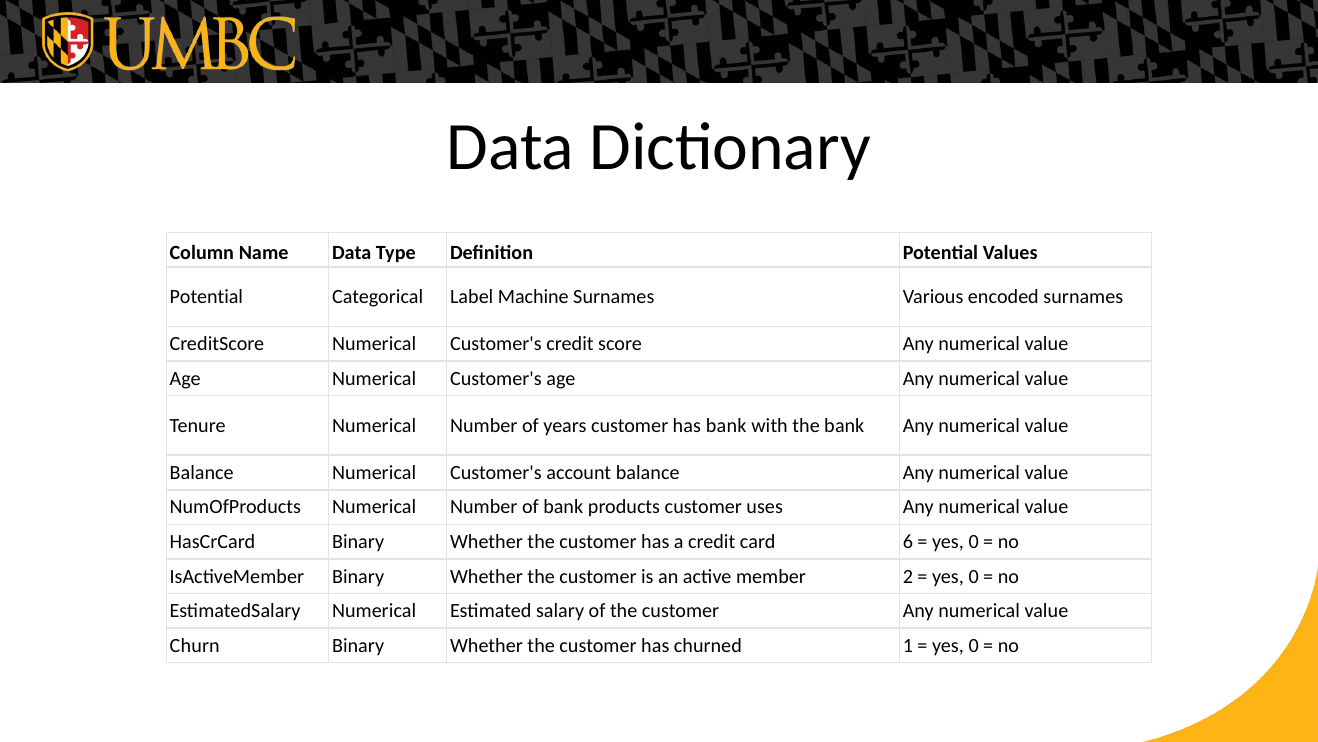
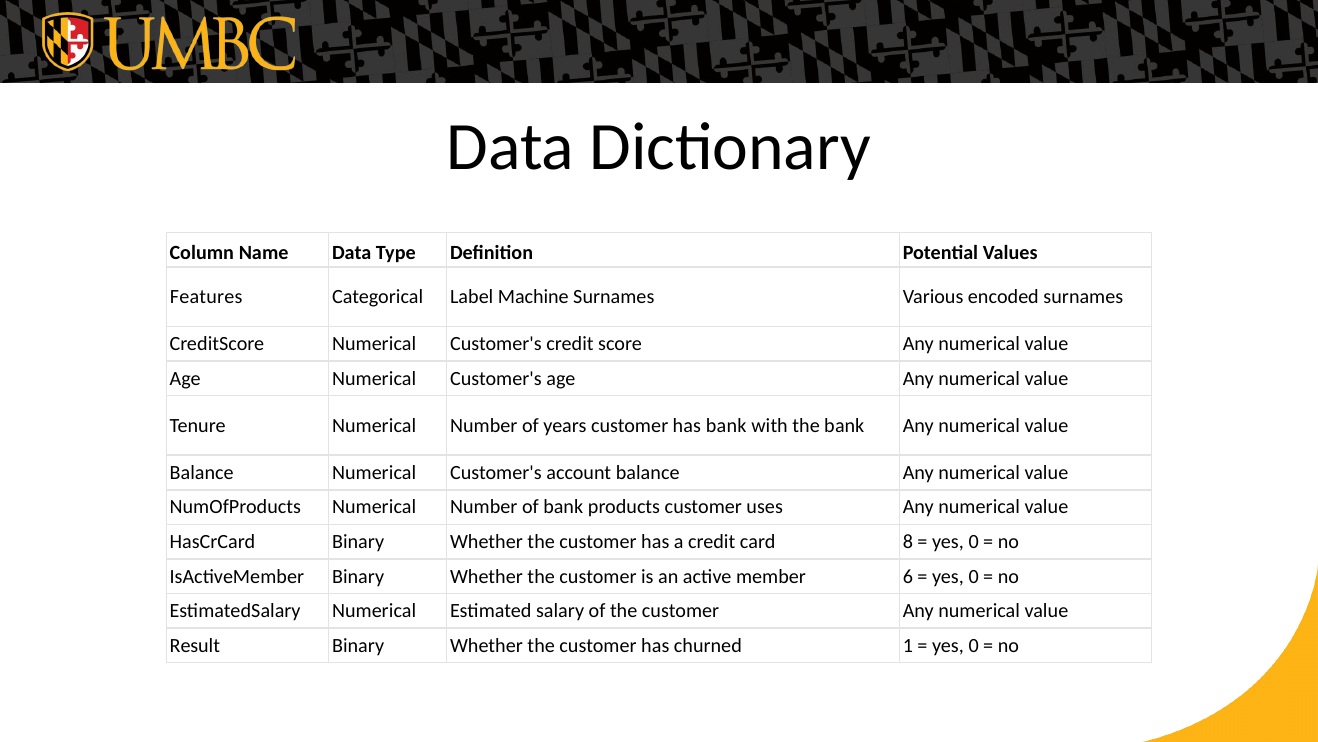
Potential at (206, 297): Potential -> Features
6: 6 -> 8
2: 2 -> 6
Churn: Churn -> Result
